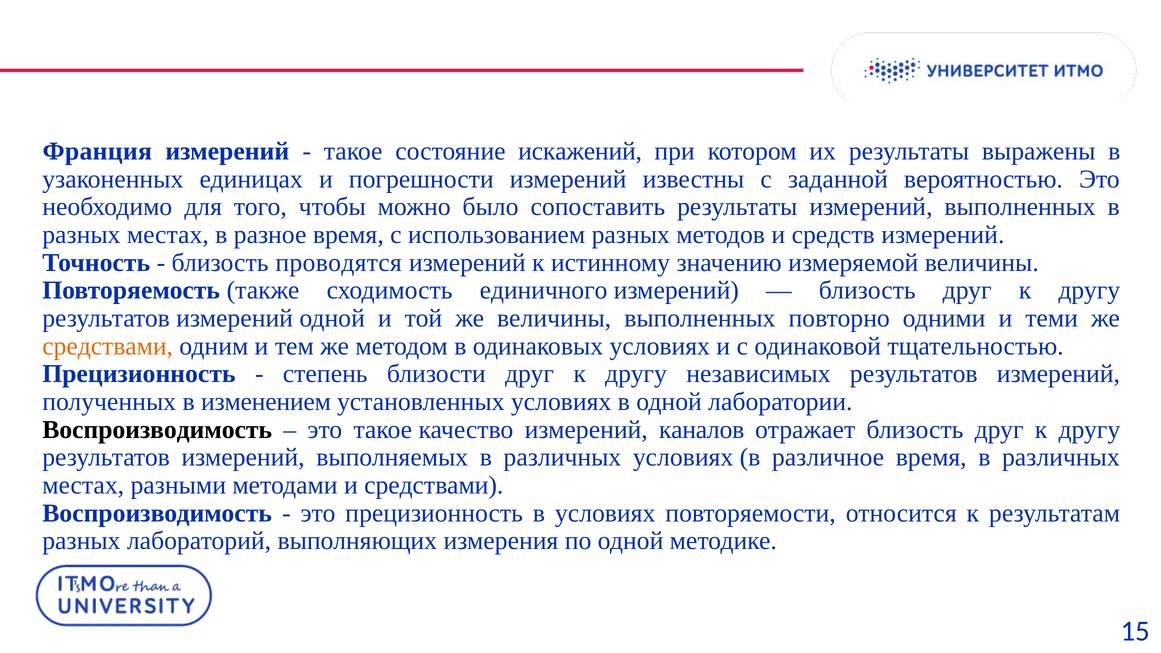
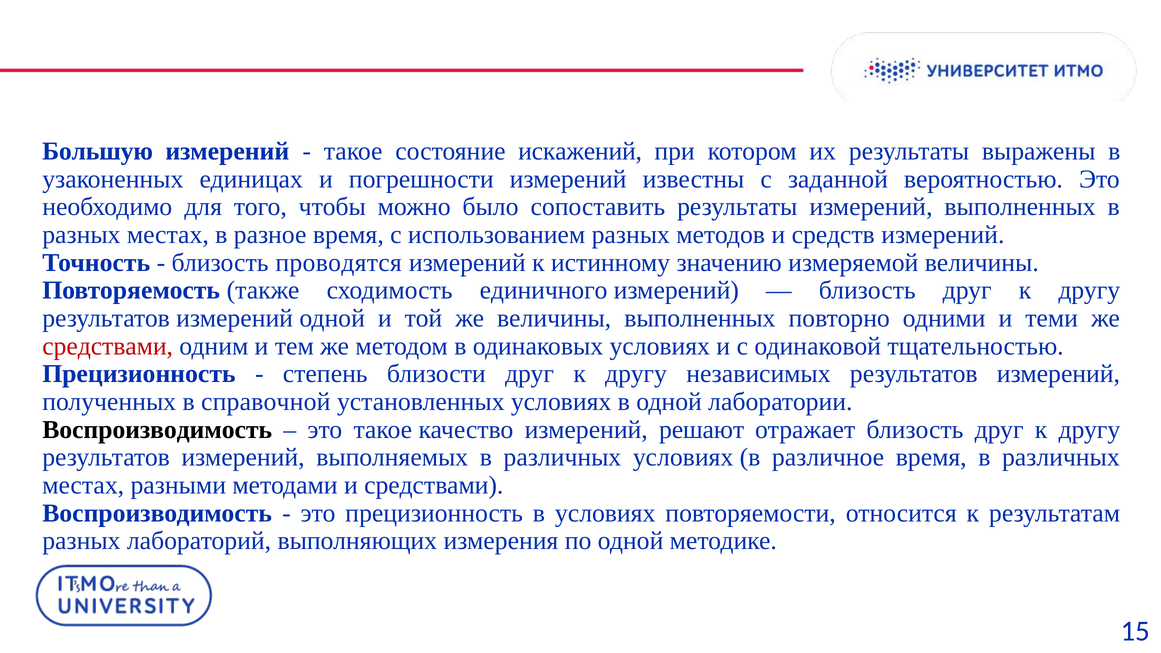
Франция: Франция -> Большую
средствами at (108, 346) colour: orange -> red
изменением: изменением -> справочной
каналов: каналов -> решают
